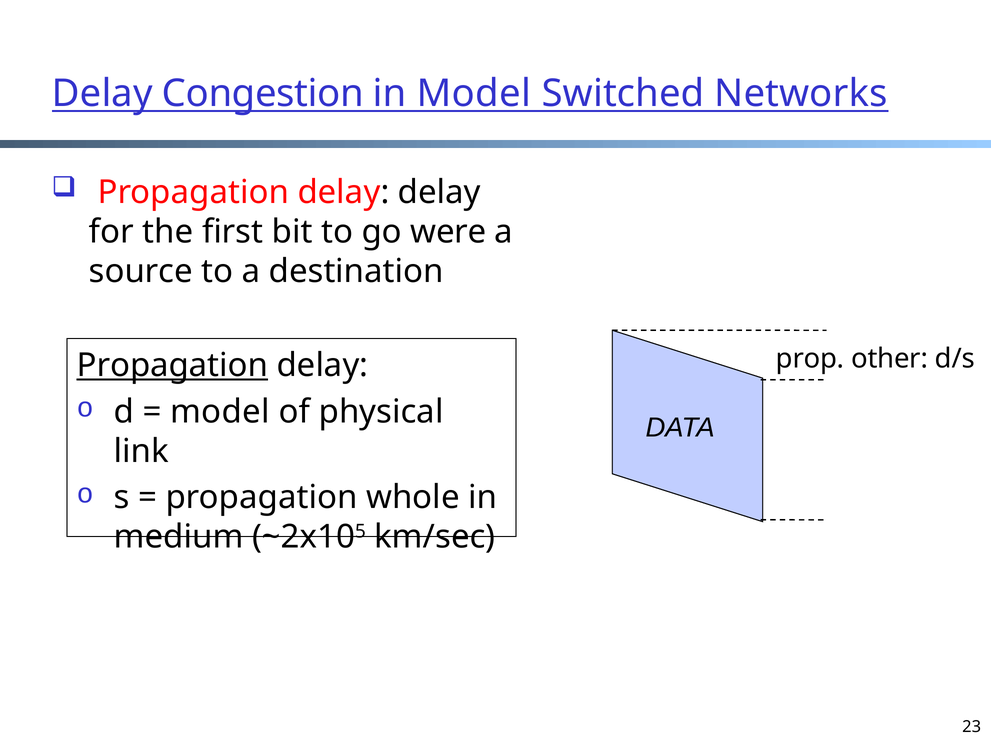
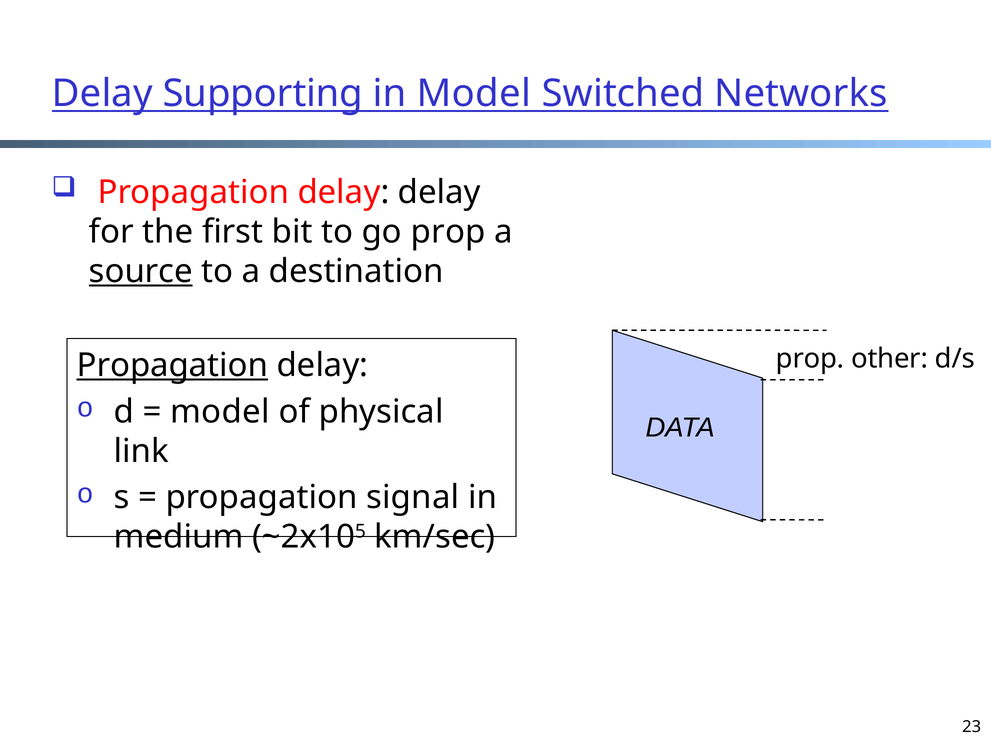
Congestion: Congestion -> Supporting
go were: were -> prop
source underline: none -> present
whole: whole -> signal
